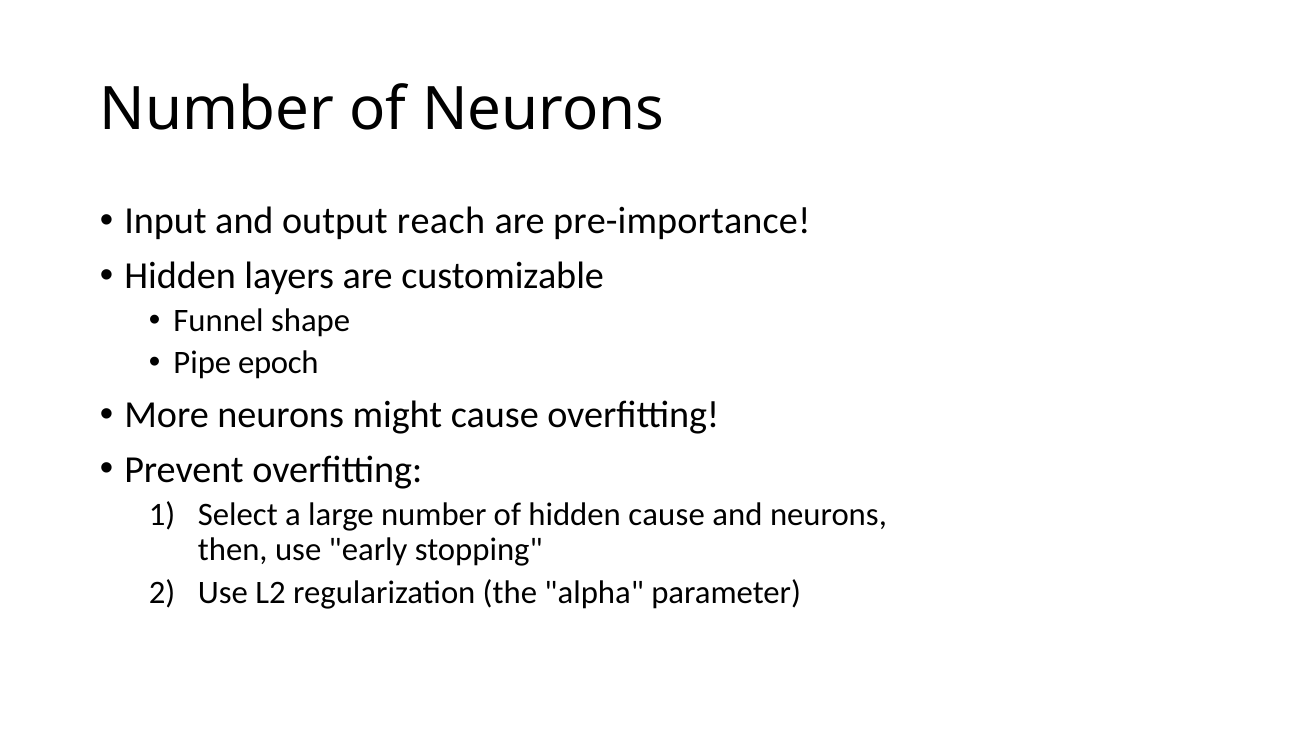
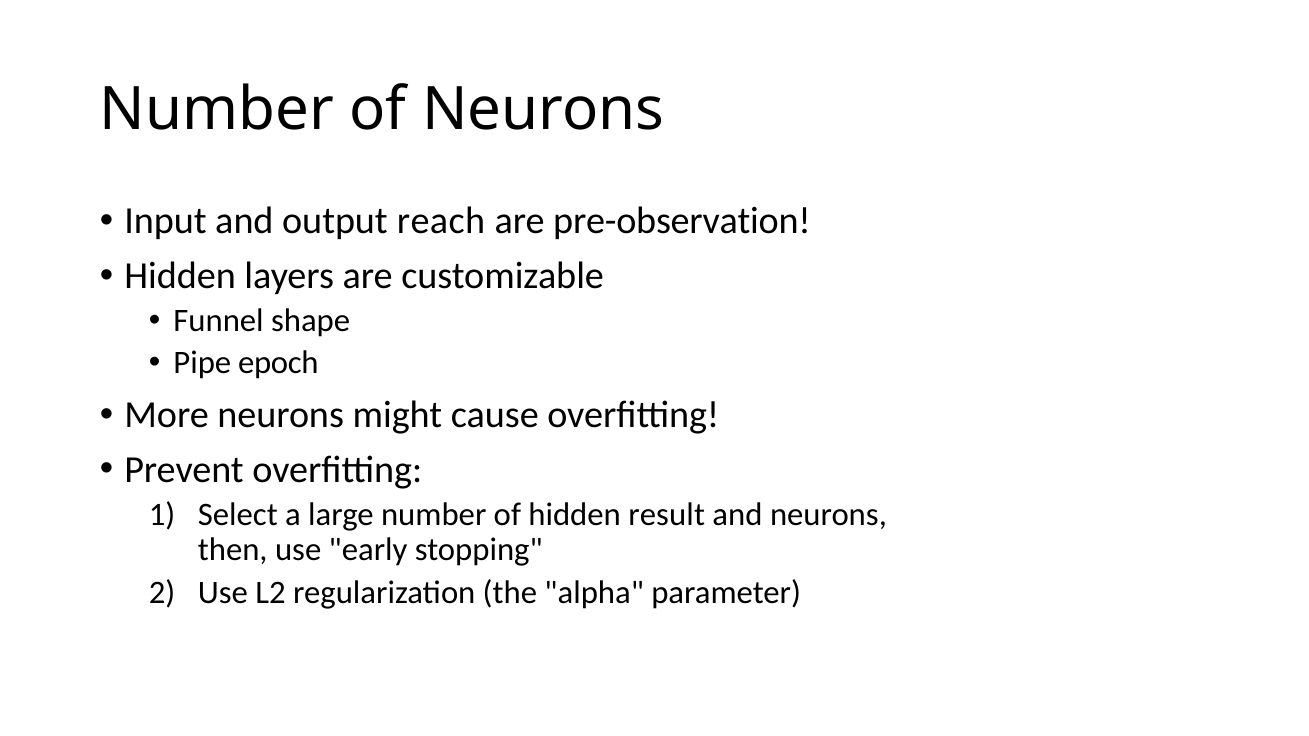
pre-importance: pre-importance -> pre-observation
hidden cause: cause -> result
